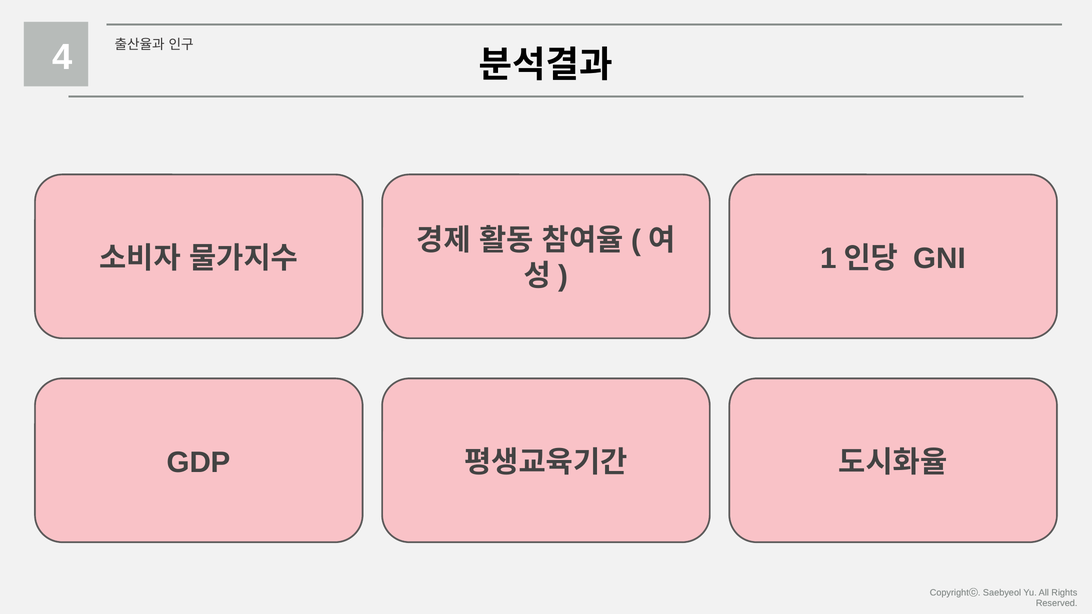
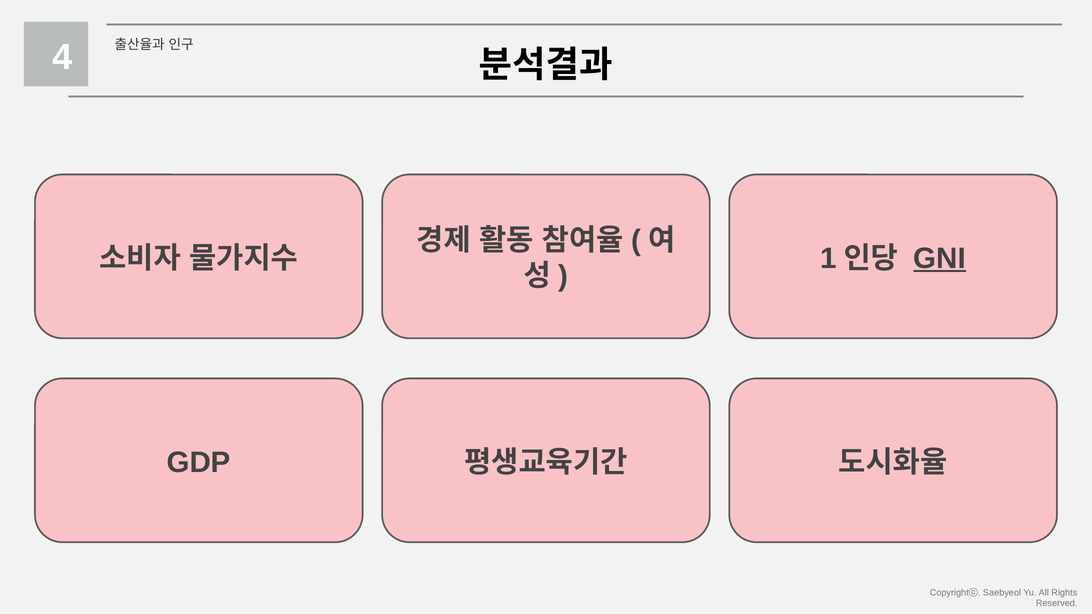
GNI underline: none -> present
